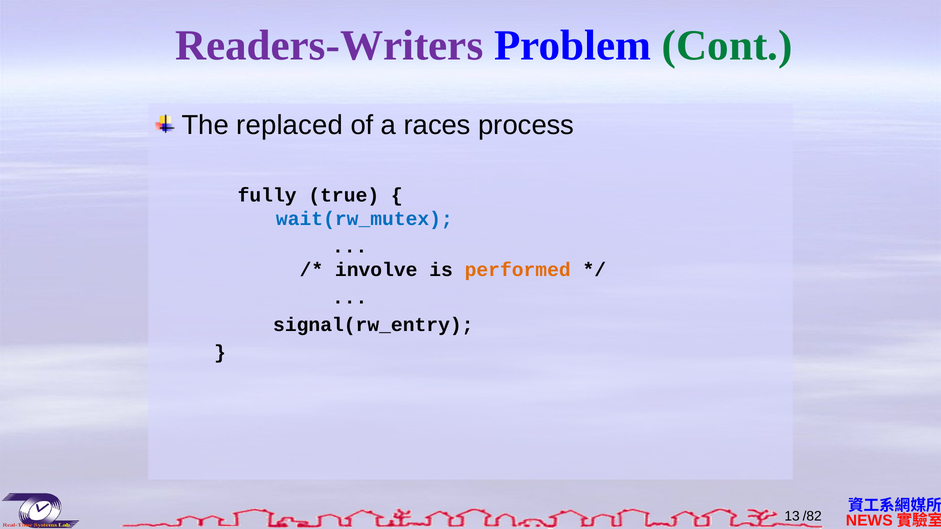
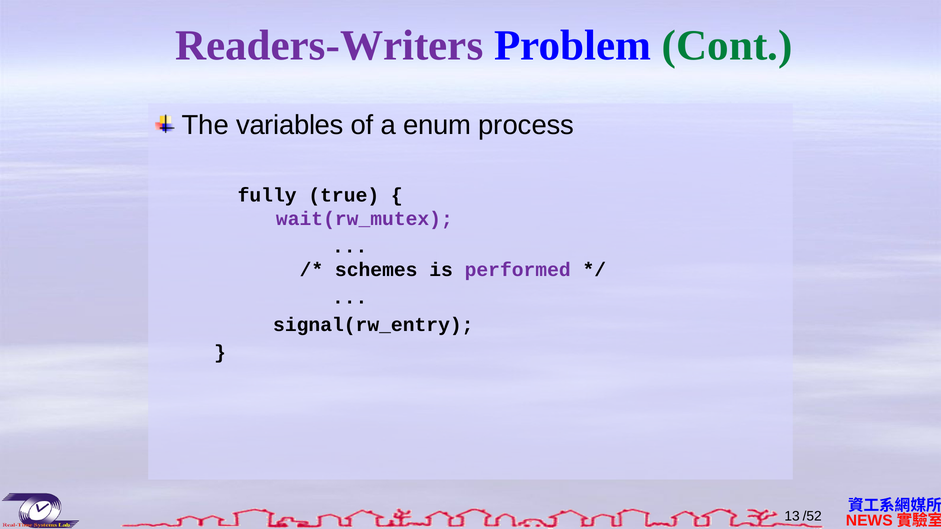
replaced: replaced -> variables
races: races -> enum
wait(rw_mutex colour: blue -> purple
involve: involve -> schemes
performed colour: orange -> purple
/82: /82 -> /52
